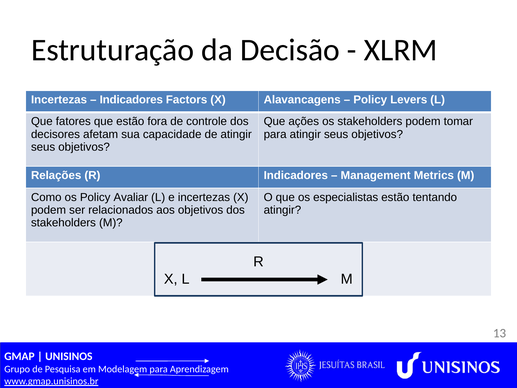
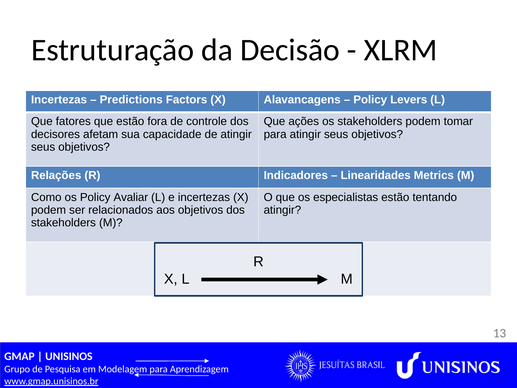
Indicadores at (131, 100): Indicadores -> Predictions
Management: Management -> Linearidades
